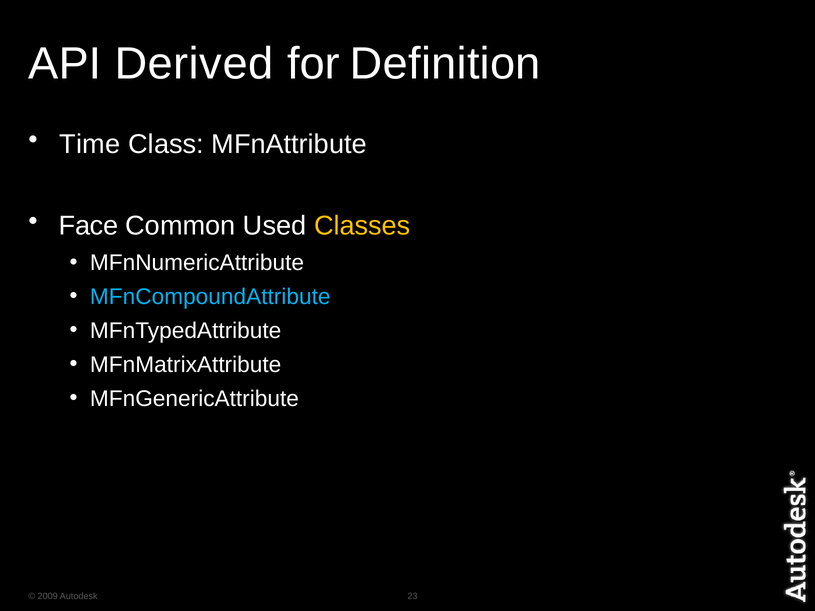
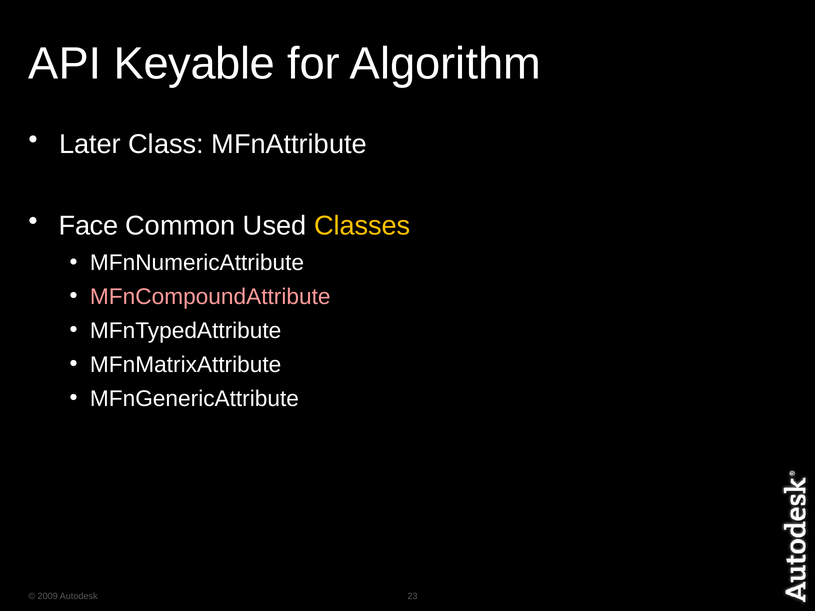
Derived: Derived -> Keyable
Definition: Definition -> Algorithm
Time: Time -> Later
MFnCompoundAttribute colour: light blue -> pink
